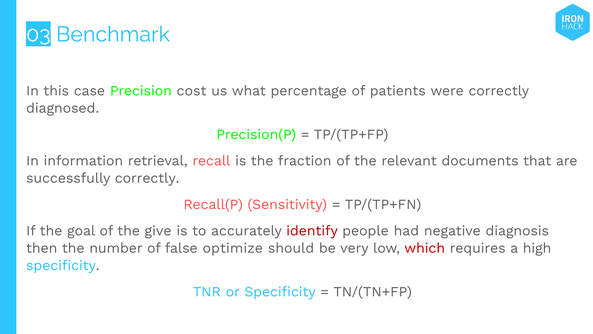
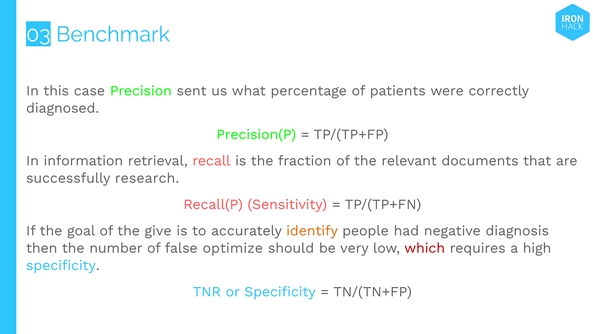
cost: cost -> sent
successfully correctly: correctly -> research
identify colour: red -> orange
